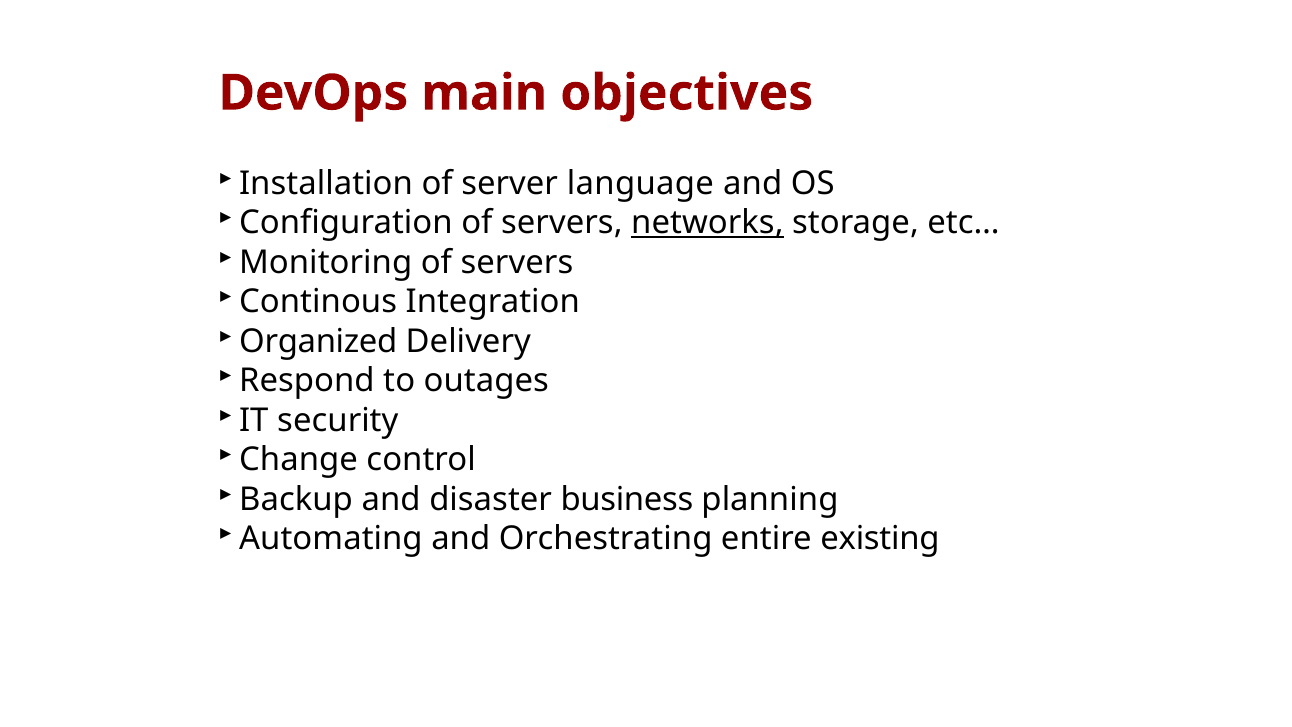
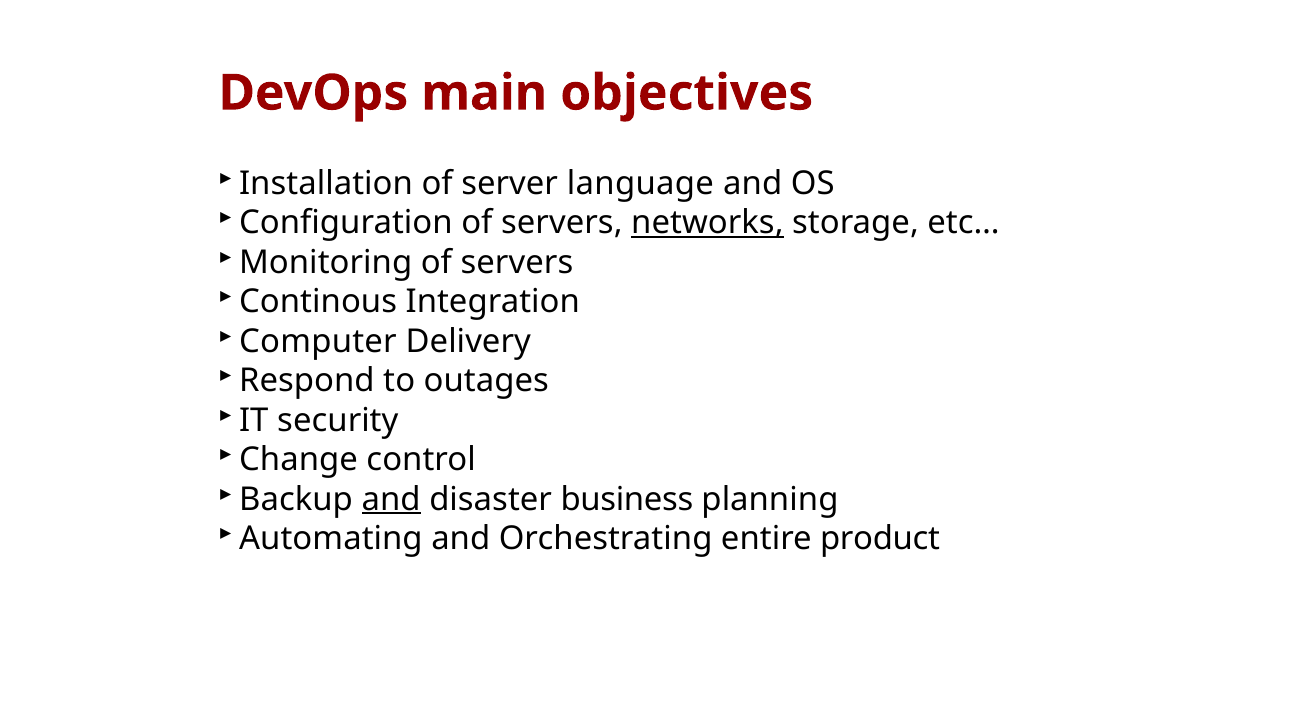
Organized: Organized -> Computer
and at (391, 499) underline: none -> present
existing: existing -> product
